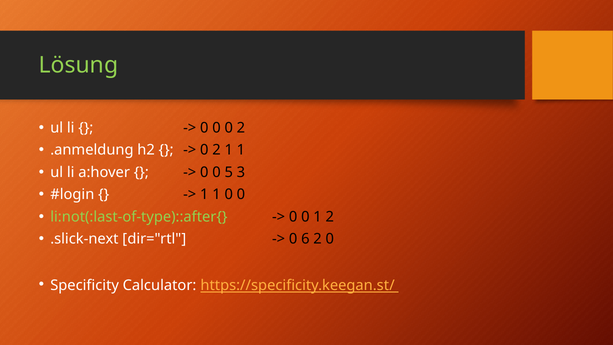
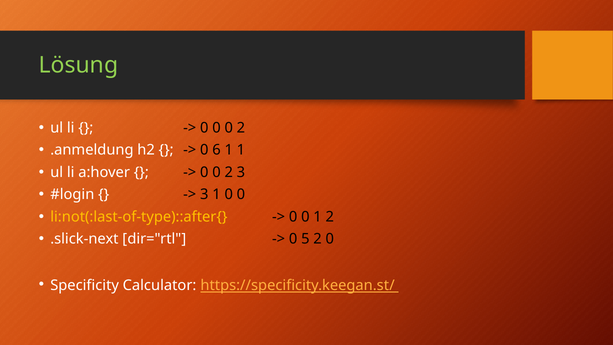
2 at (216, 150): 2 -> 6
5 at (229, 172): 5 -> 2
1 at (204, 194): 1 -> 3
li:not(:last-of-type)::after{ colour: light green -> yellow
6: 6 -> 5
